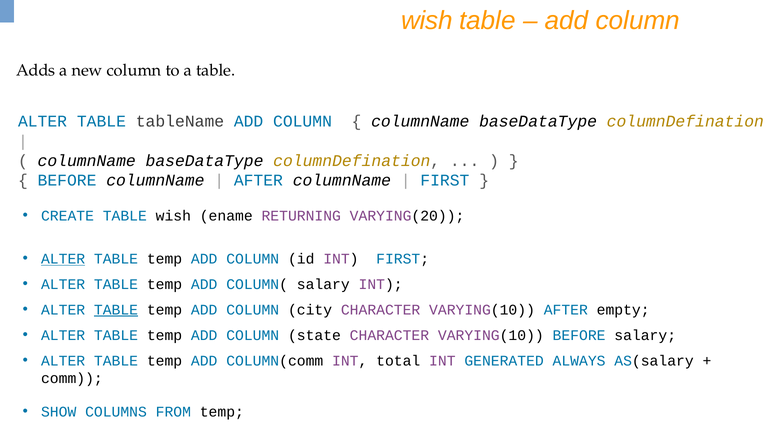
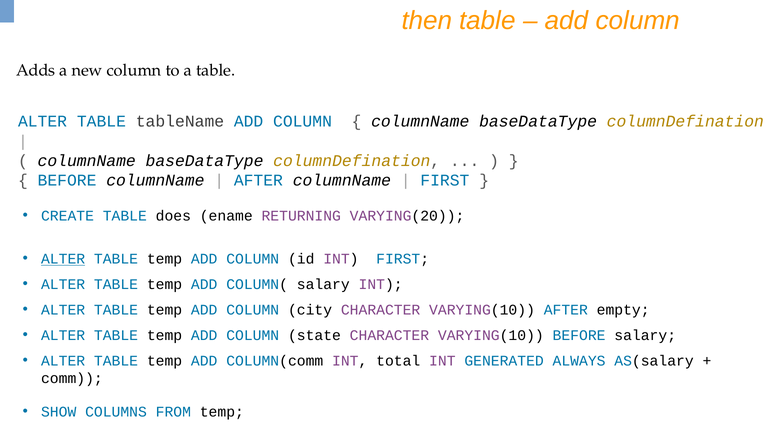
wish at (427, 20): wish -> then
TABLE wish: wish -> does
TABLE at (116, 310) underline: present -> none
